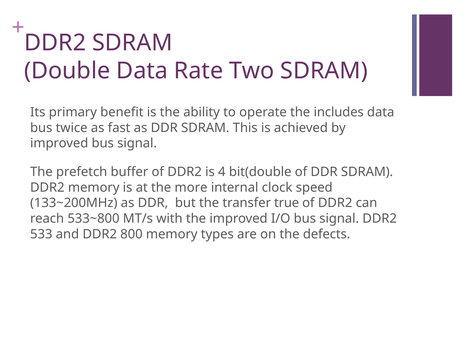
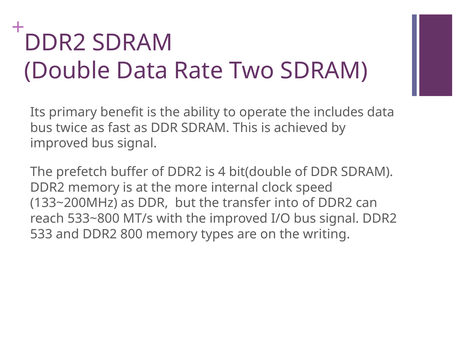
true: true -> into
defects: defects -> writing
